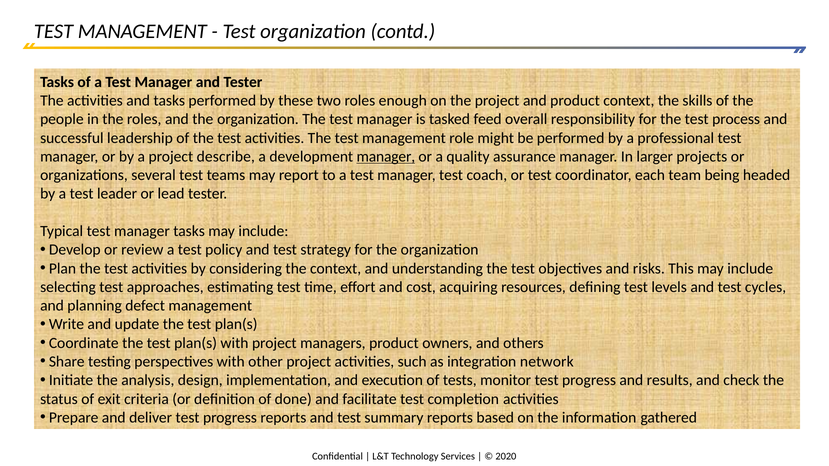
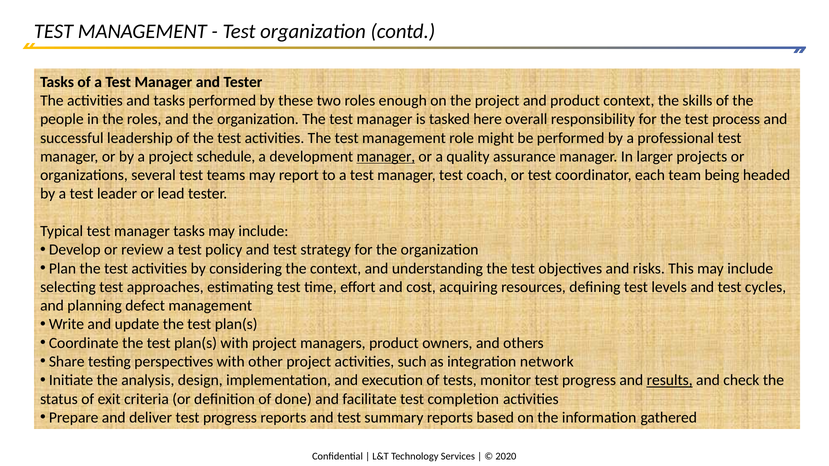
feed: feed -> here
describe: describe -> schedule
results underline: none -> present
